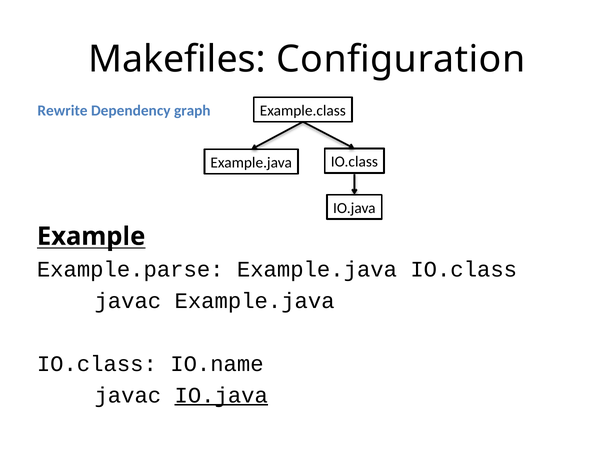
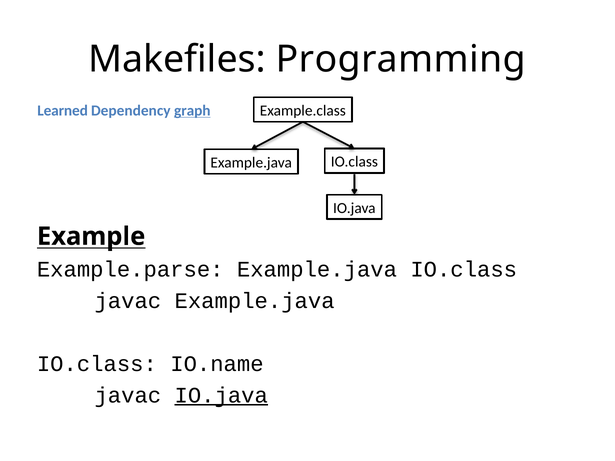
Configuration: Configuration -> Programming
Rewrite: Rewrite -> Learned
graph underline: none -> present
